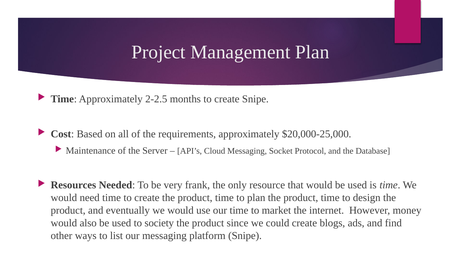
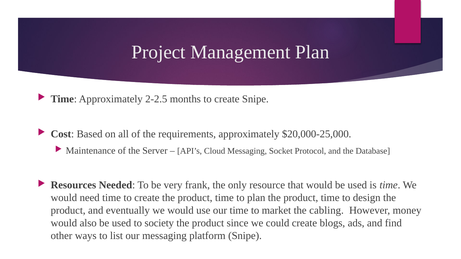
internet: internet -> cabling
